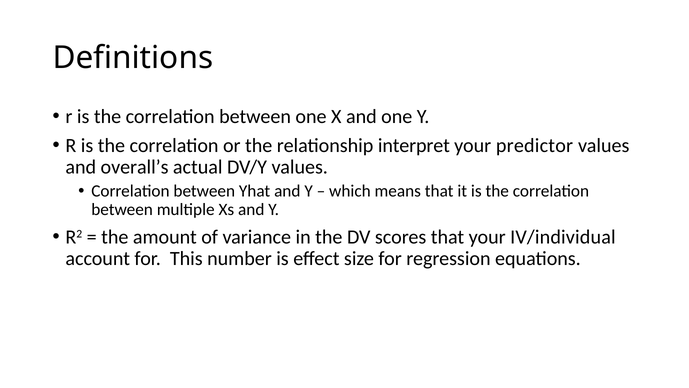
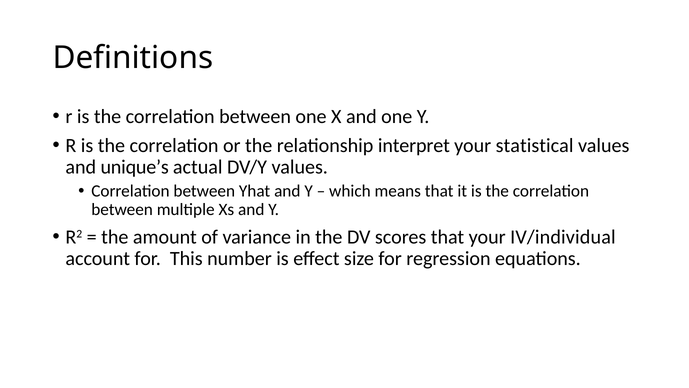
predictor: predictor -> statistical
overall’s: overall’s -> unique’s
